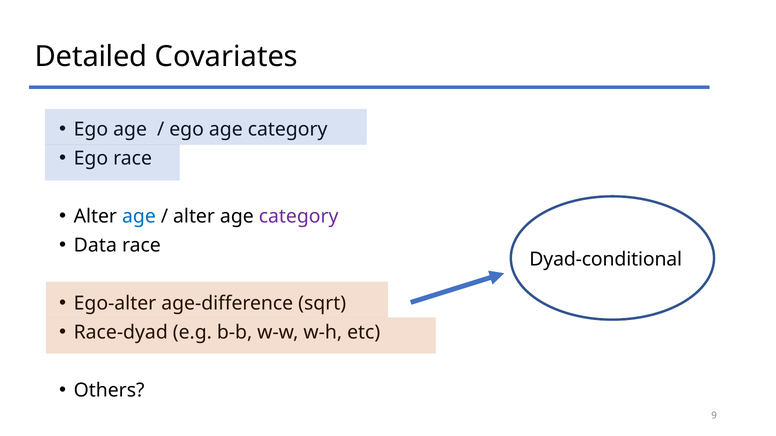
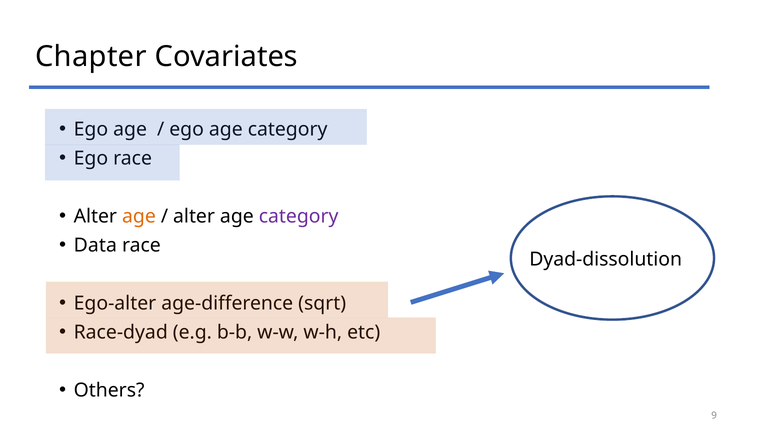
Detailed: Detailed -> Chapter
age at (139, 217) colour: blue -> orange
Dyad-conditional: Dyad-conditional -> Dyad-dissolution
